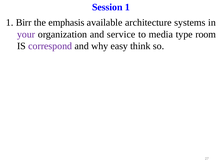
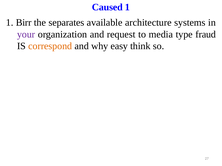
Session: Session -> Caused
emphasis: emphasis -> separates
service: service -> request
room: room -> fraud
correspond colour: purple -> orange
